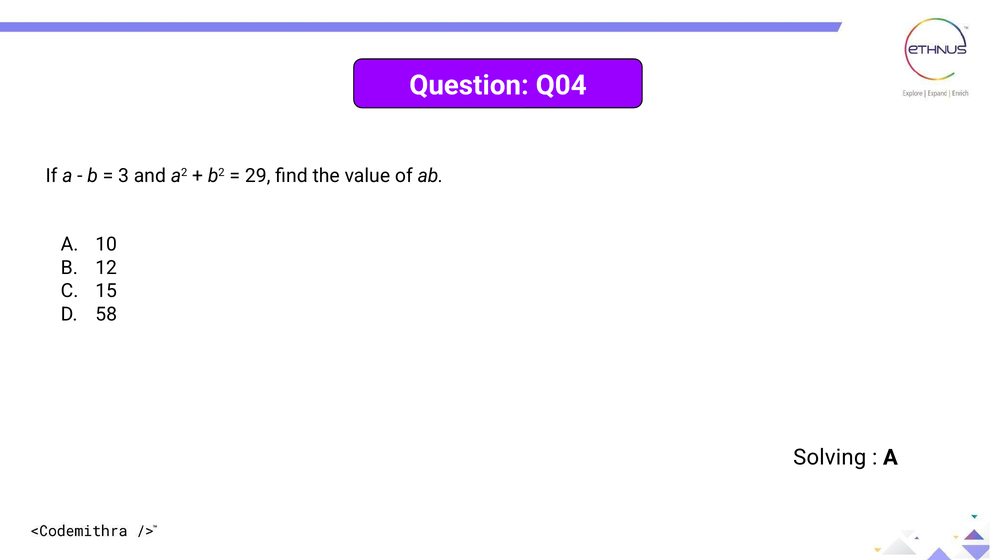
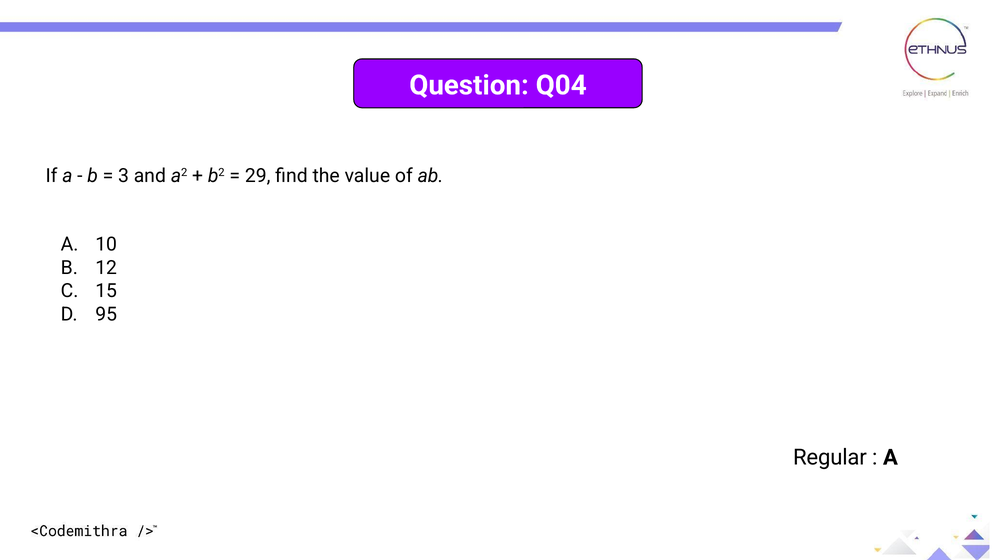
58: 58 -> 95
Solving: Solving -> Regular
